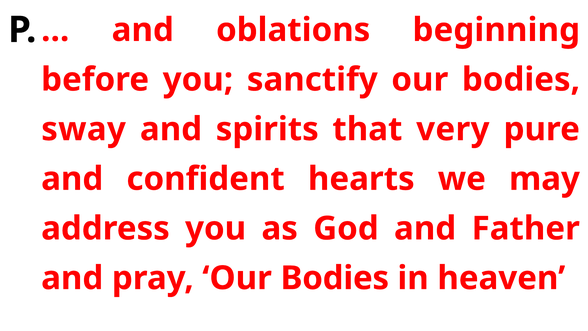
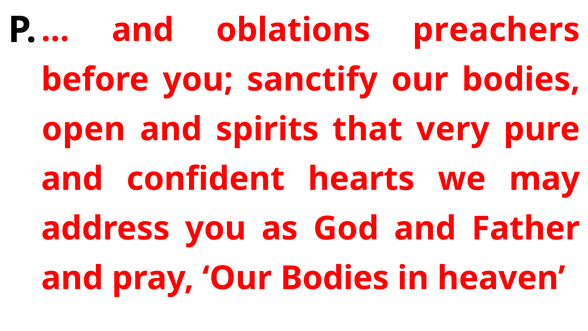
beginning: beginning -> preachers
sway: sway -> open
